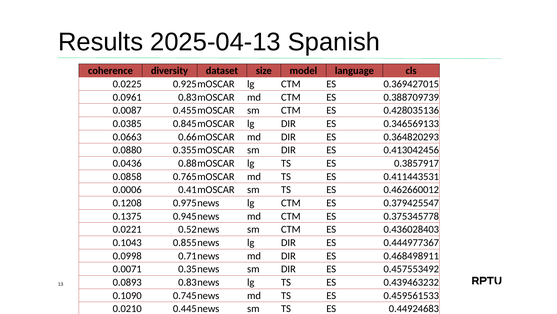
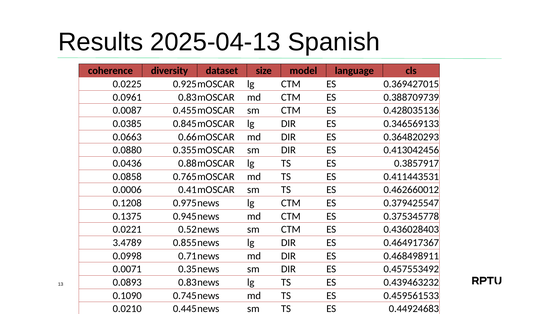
0.1043: 0.1043 -> 3.4789
0.444977367: 0.444977367 -> 0.464917367
